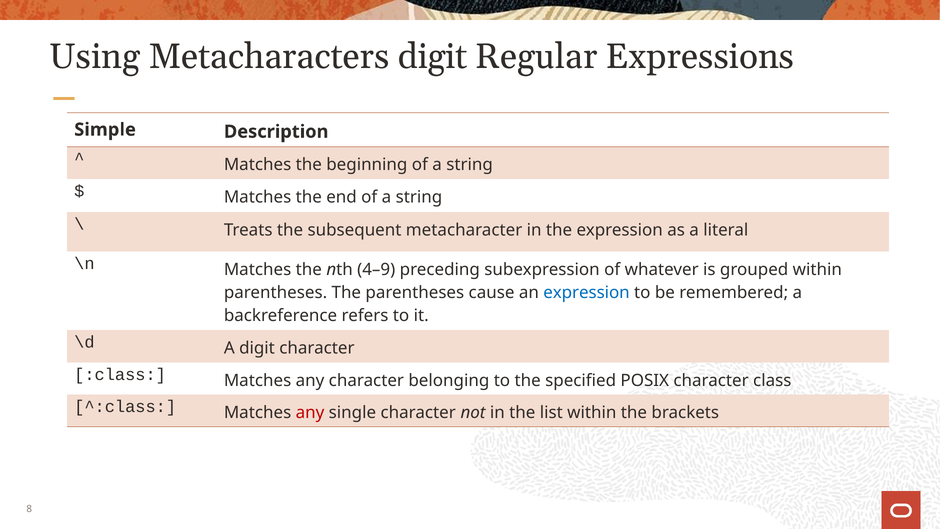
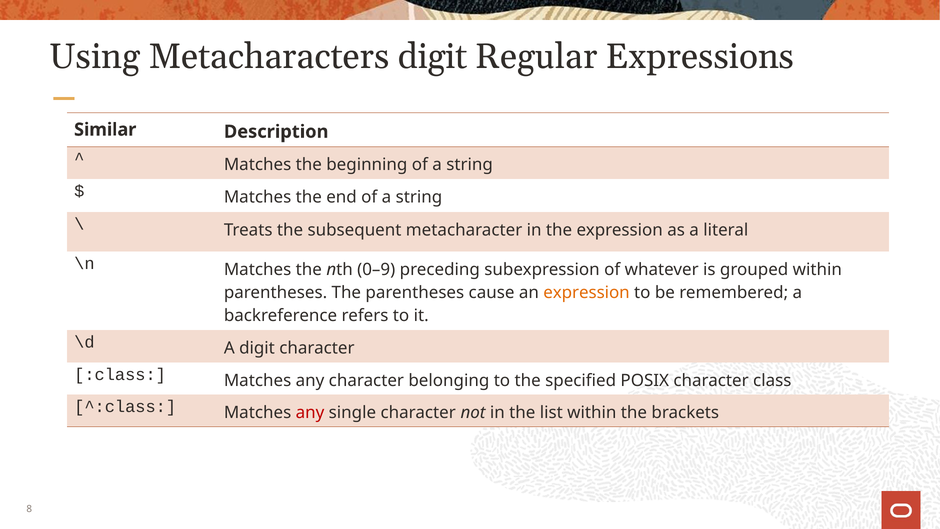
Simple: Simple -> Similar
4–9: 4–9 -> 0–9
expression at (587, 293) colour: blue -> orange
